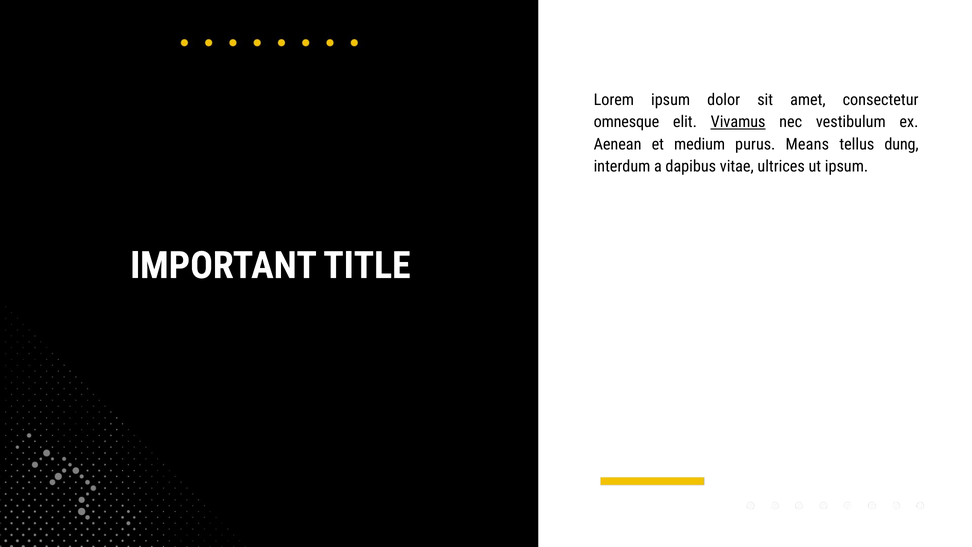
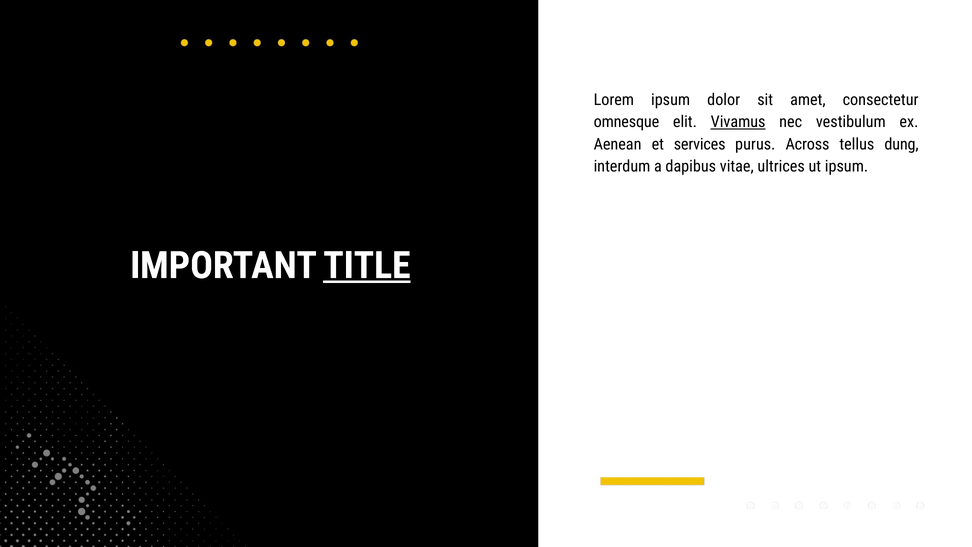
medium: medium -> services
Means: Means -> Across
TITLE underline: none -> present
